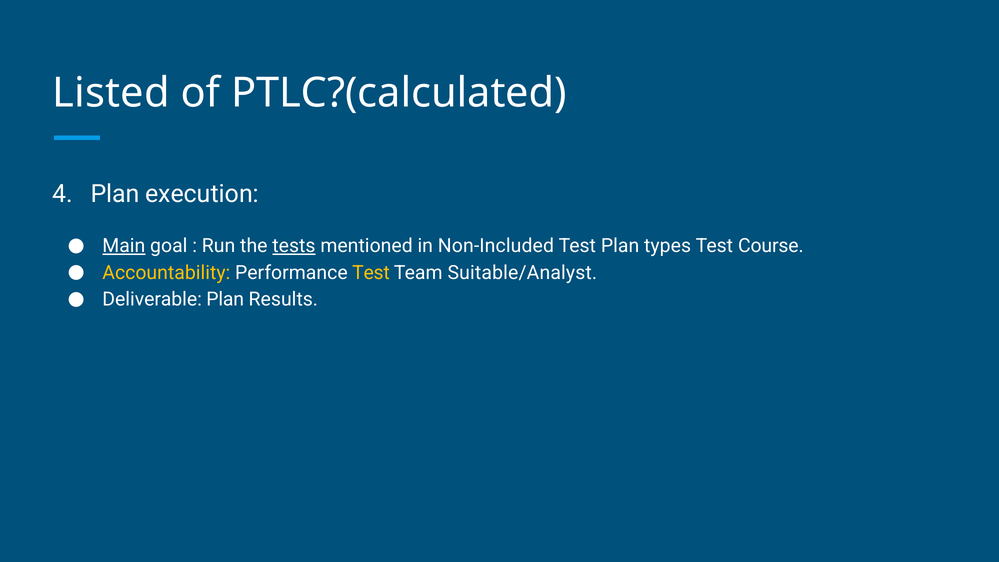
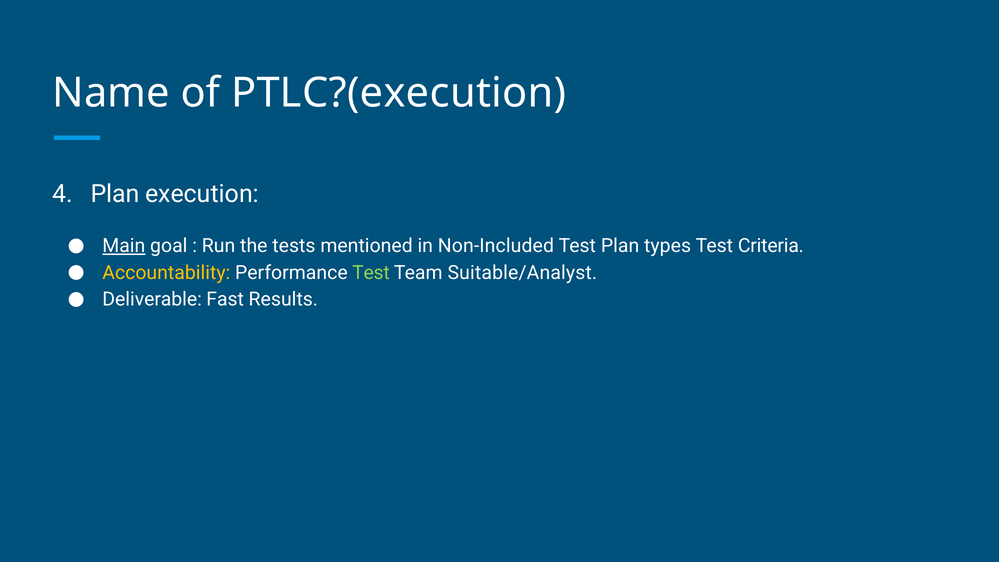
Listed: Listed -> Name
PTLC?(calculated: PTLC?(calculated -> PTLC?(execution
tests underline: present -> none
Course: Course -> Criteria
Test at (371, 273) colour: yellow -> light green
Deliverable Plan: Plan -> Fast
